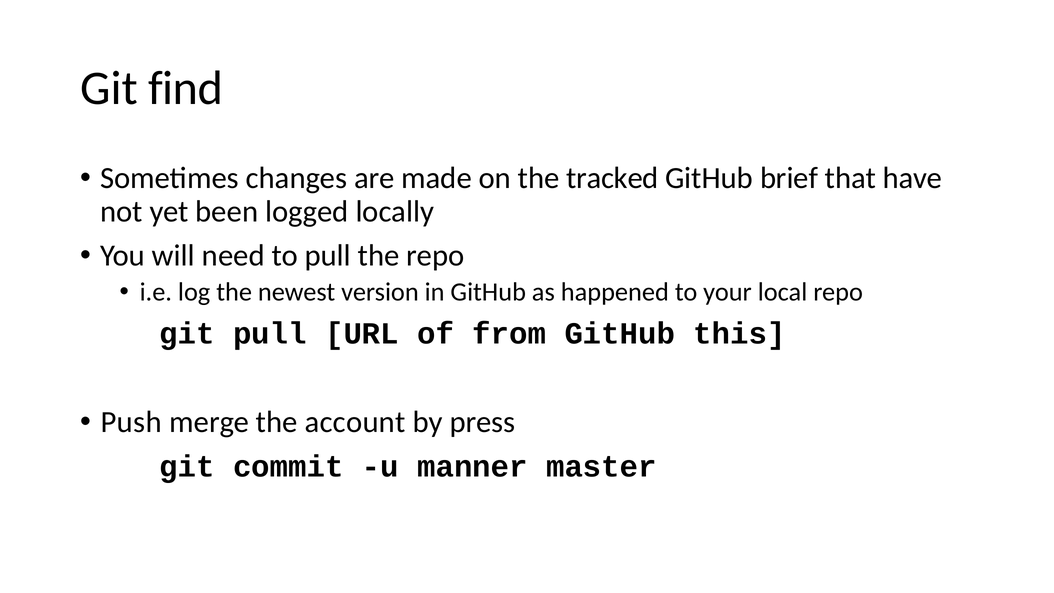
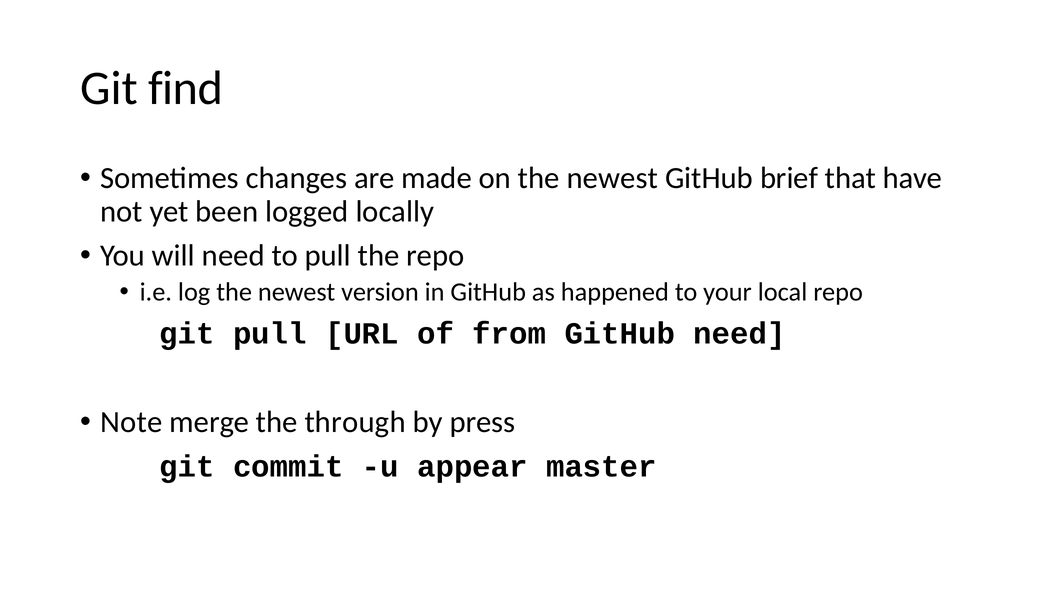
on the tracked: tracked -> newest
GitHub this: this -> need
Push: Push -> Note
account: account -> through
manner: manner -> appear
